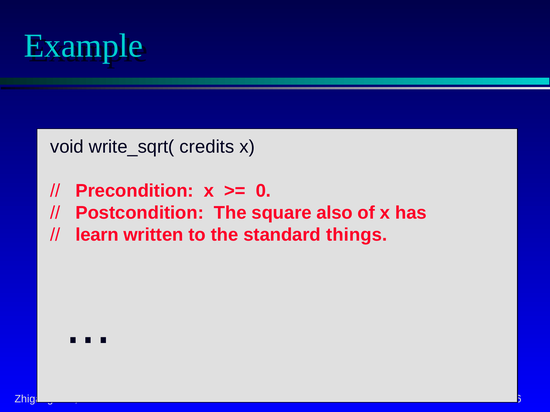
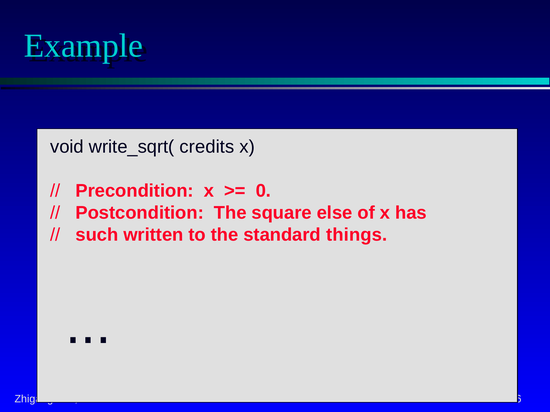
also: also -> else
learn: learn -> such
